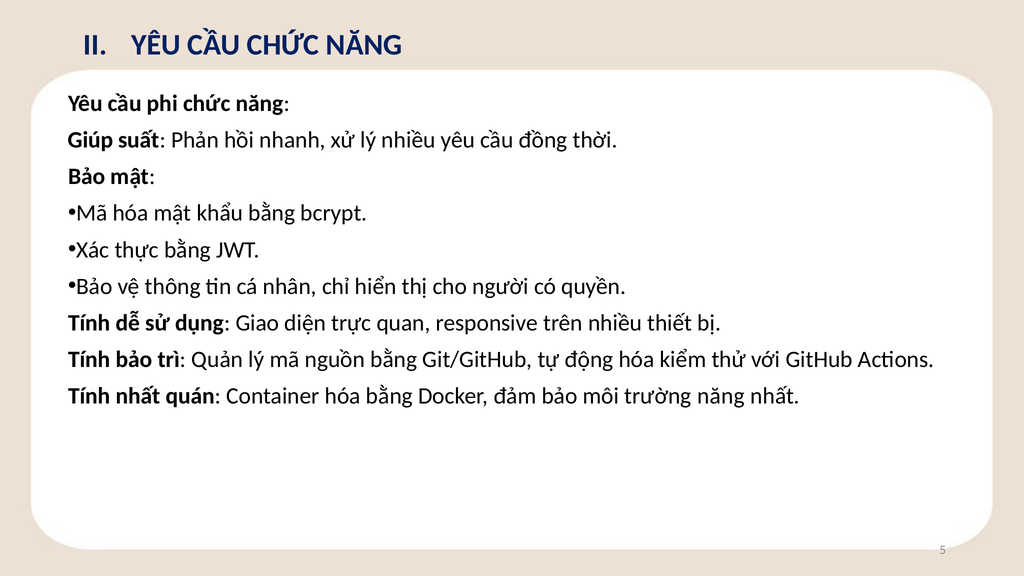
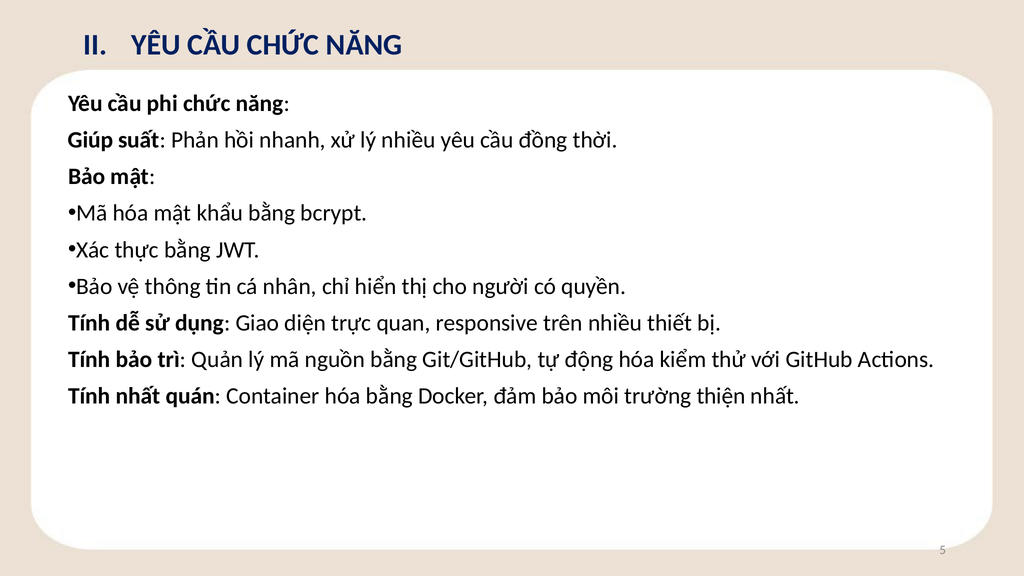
trường năng: năng -> thiện
